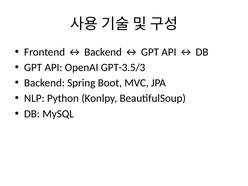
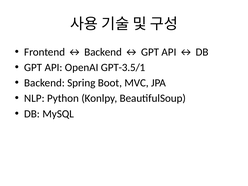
GPT-3.5/3: GPT-3.5/3 -> GPT-3.5/1
